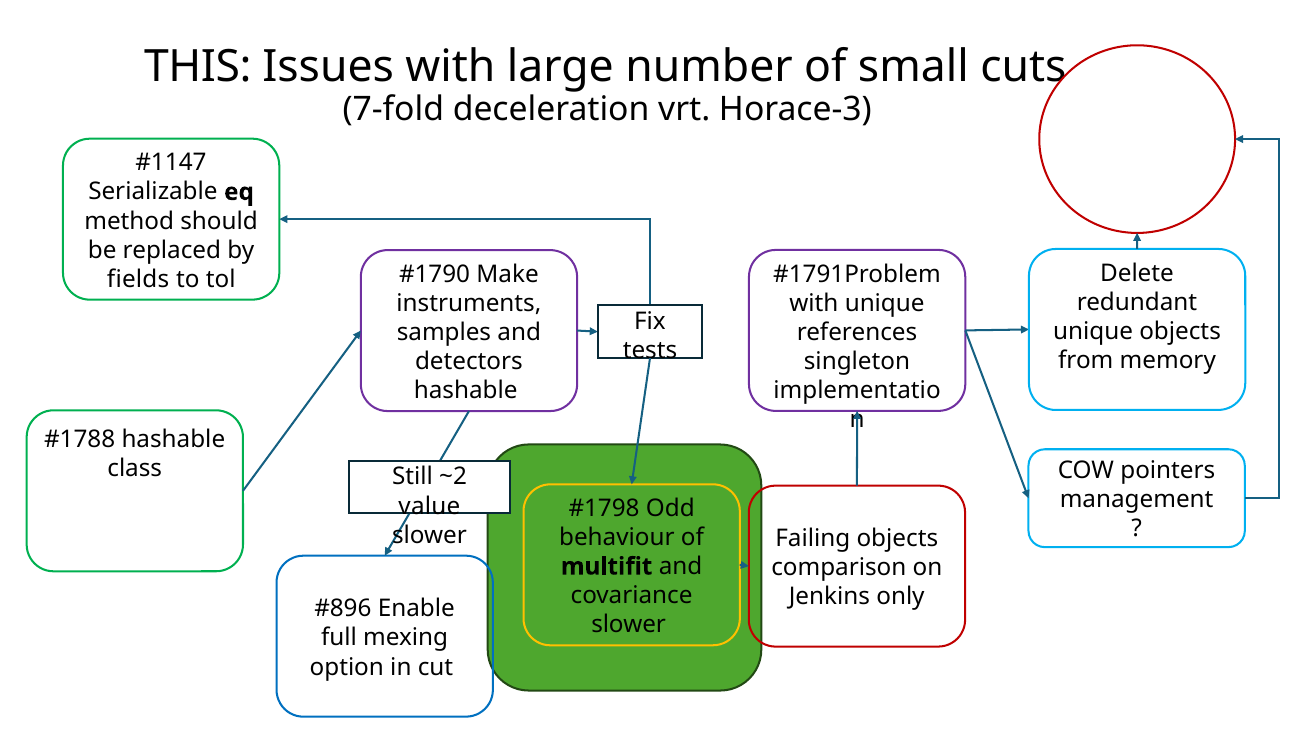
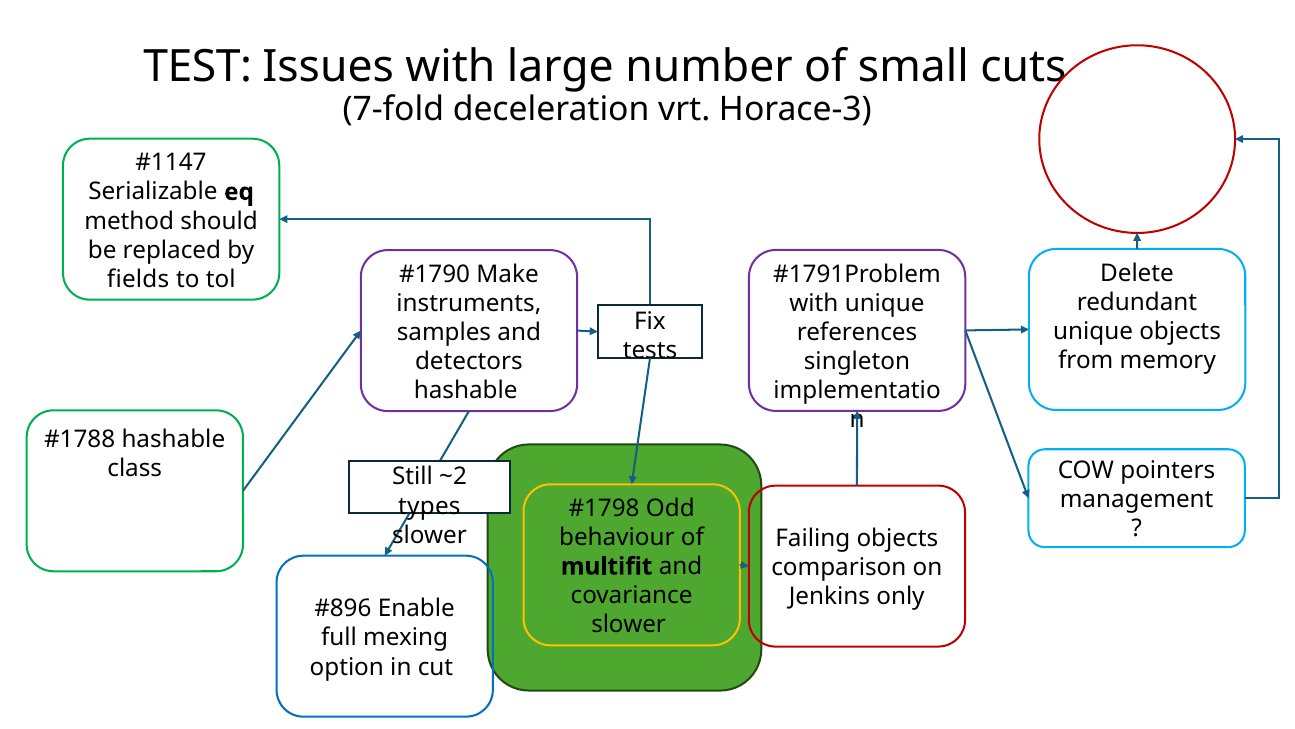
THIS: THIS -> TEST
value: value -> types
